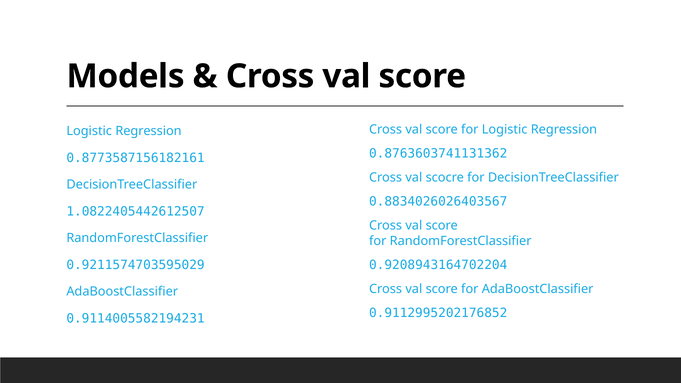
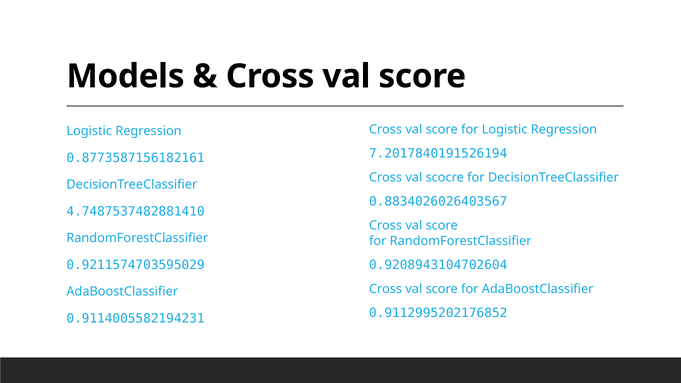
0.8763603741131362: 0.8763603741131362 -> 7.2017840191526194
1.0822405442612507: 1.0822405442612507 -> 4.7487537482881410
0.9208943164702204: 0.9208943164702204 -> 0.9208943104702604
